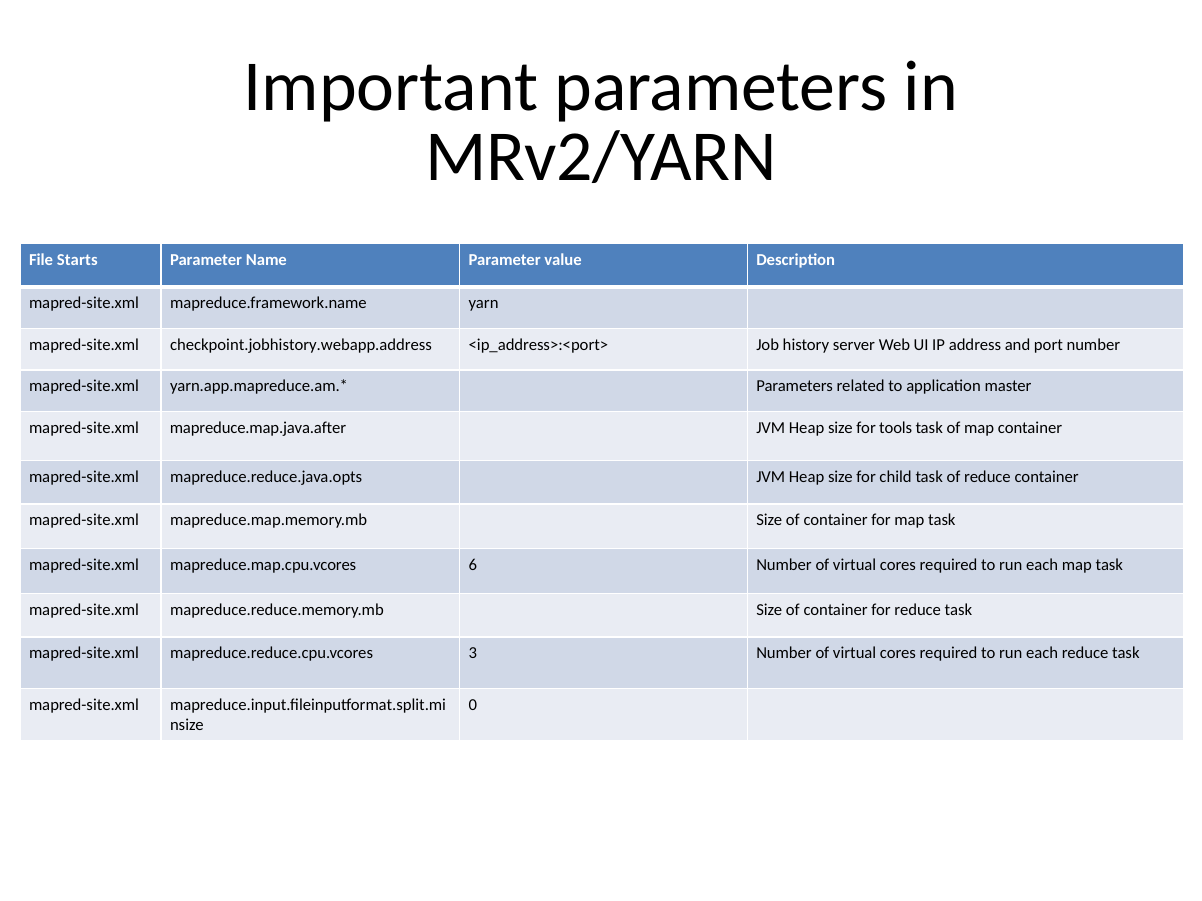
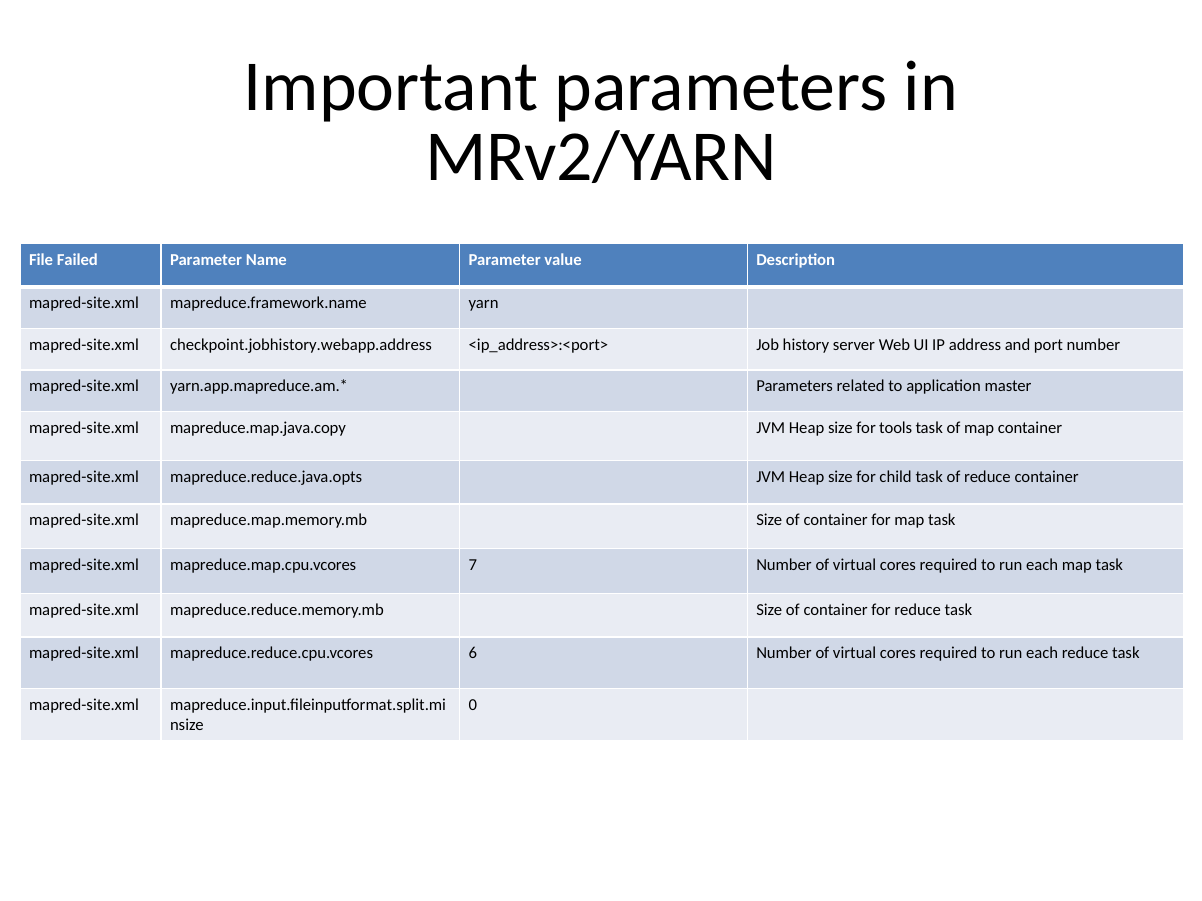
Starts: Starts -> Failed
mapreduce.map.java.after: mapreduce.map.java.after -> mapreduce.map.java.copy
6: 6 -> 7
3: 3 -> 6
